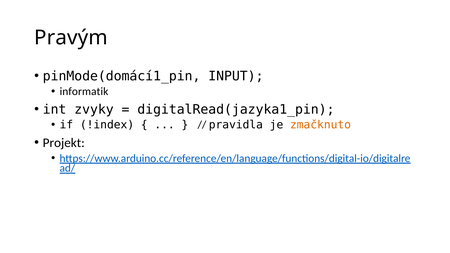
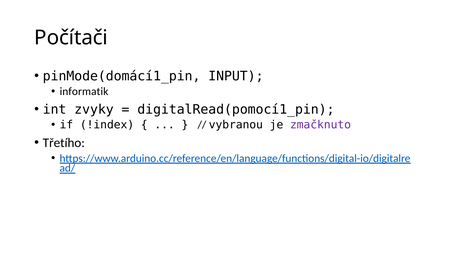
Pravým: Pravým -> Počítači
digitalRead(jazyka1_pin: digitalRead(jazyka1_pin -> digitalRead(pomocí1_pin
pravidla: pravidla -> vybranou
zmačknuto colour: orange -> purple
Projekt: Projekt -> Třetího
